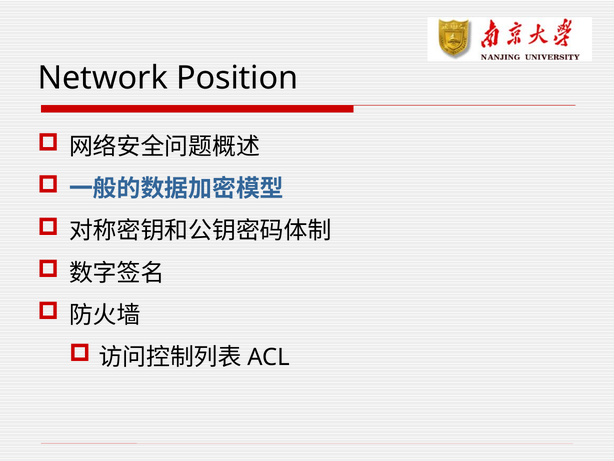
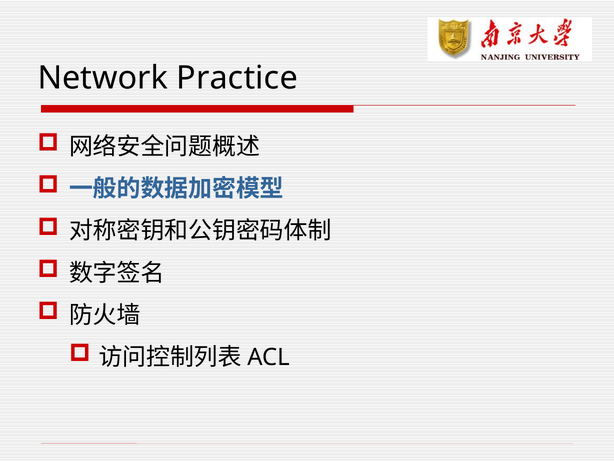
Position: Position -> Practice
